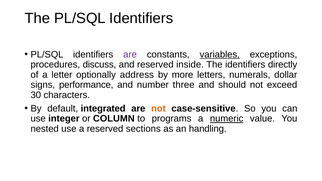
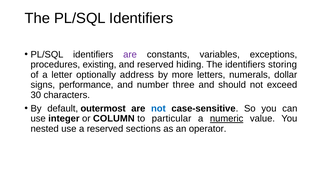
variables underline: present -> none
discuss: discuss -> existing
inside: inside -> hiding
directly: directly -> storing
integrated: integrated -> outermost
not at (158, 109) colour: orange -> blue
programs: programs -> particular
handling: handling -> operator
